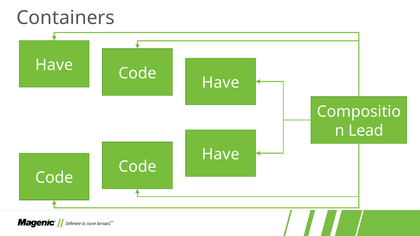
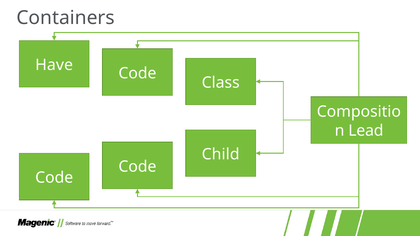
Have at (221, 83): Have -> Class
Have at (221, 154): Have -> Child
